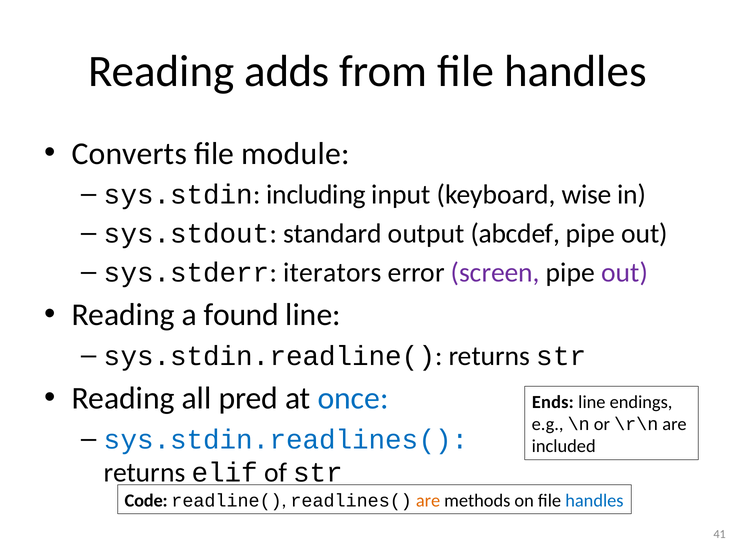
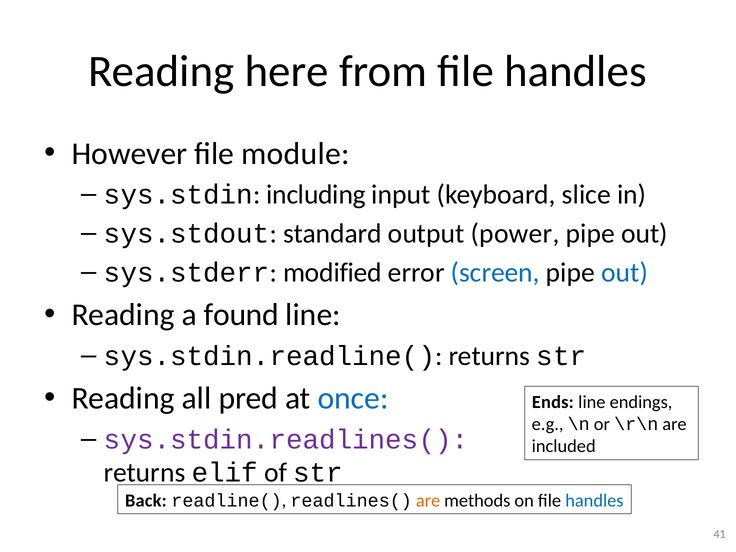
adds: adds -> here
Converts: Converts -> However
wise: wise -> slice
abcdef: abcdef -> power
iterators: iterators -> modified
screen colour: purple -> blue
out at (625, 273) colour: purple -> blue
sys.stdin.readlines( colour: blue -> purple
Code: Code -> Back
